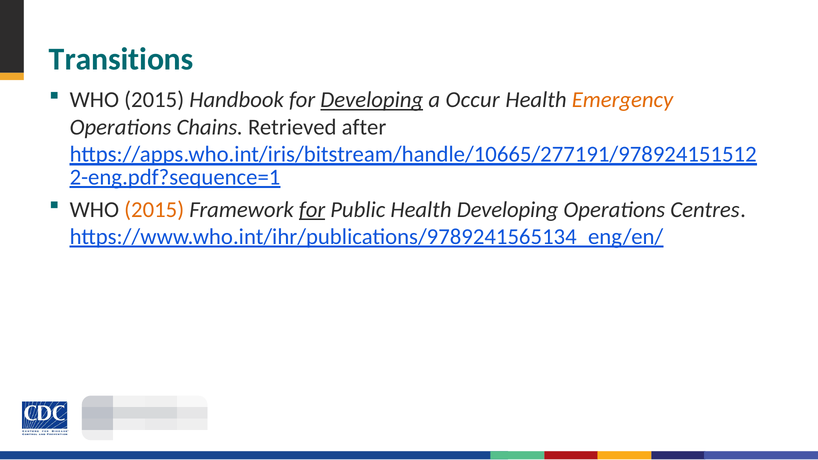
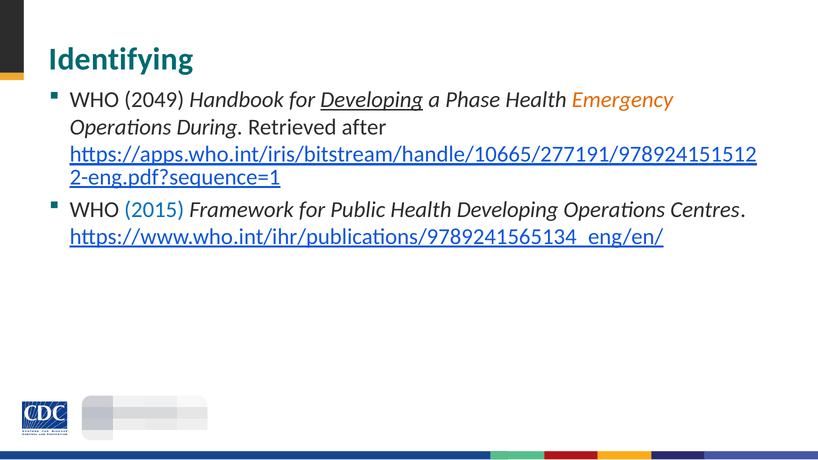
Transitions: Transitions -> Identifying
2015 at (154, 100): 2015 -> 2049
Occur: Occur -> Phase
Chains: Chains -> During
2015 at (154, 210) colour: orange -> blue
for at (312, 210) underline: present -> none
